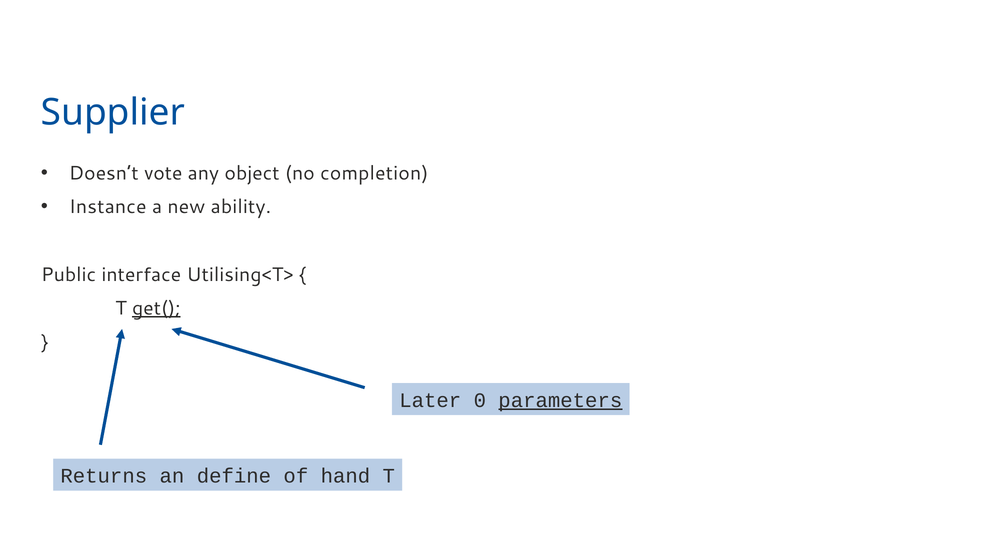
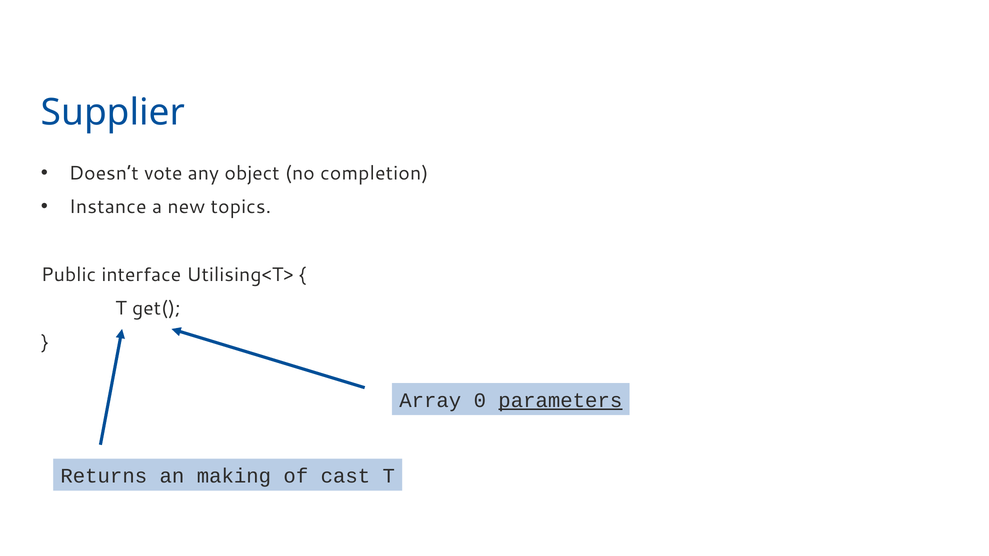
ability: ability -> topics
get( underline: present -> none
Later: Later -> Array
define: define -> making
hand: hand -> cast
